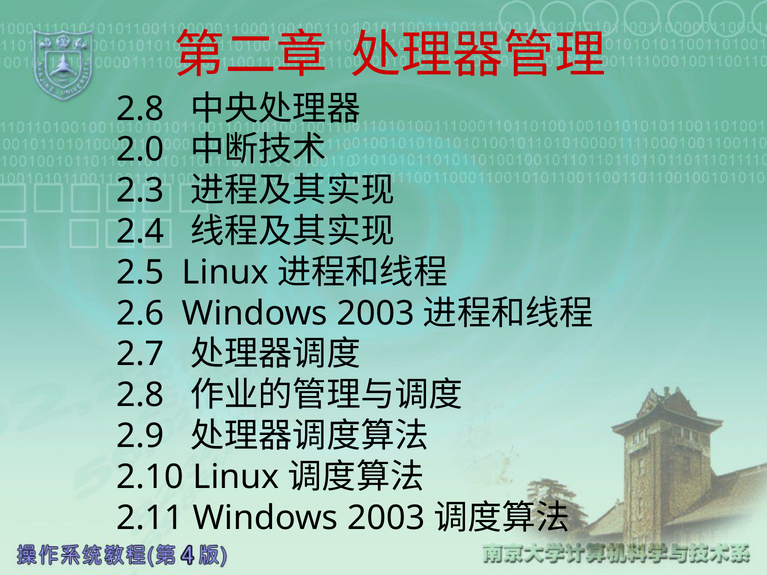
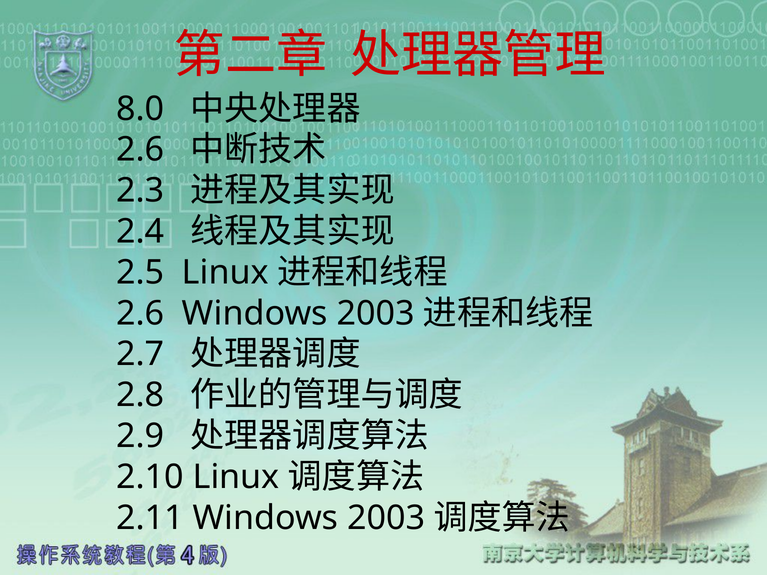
2.8 at (140, 109): 2.8 -> 8.0
2.0 at (140, 150): 2.0 -> 2.6
